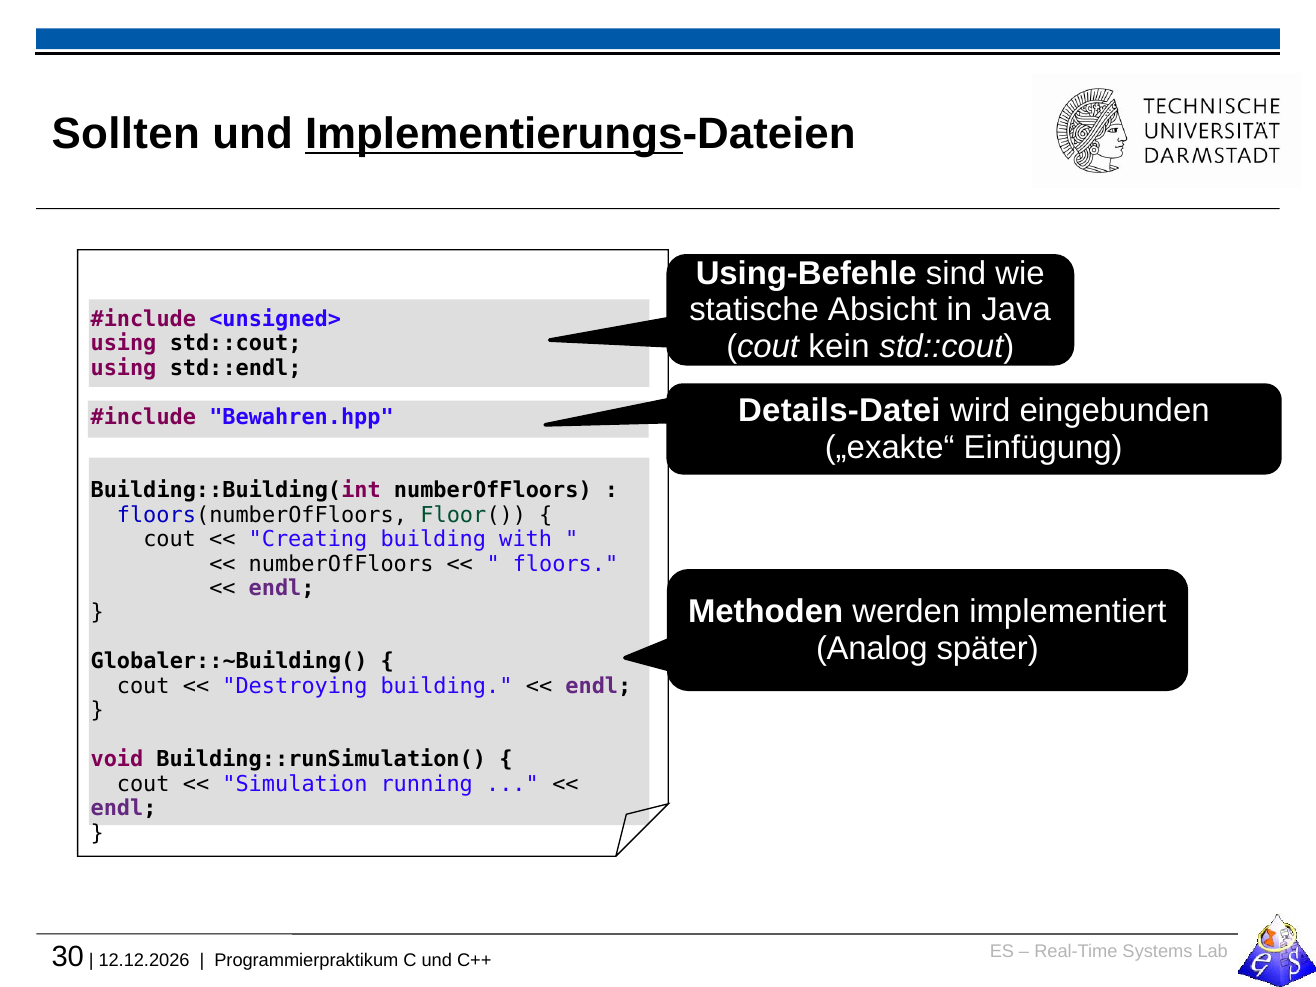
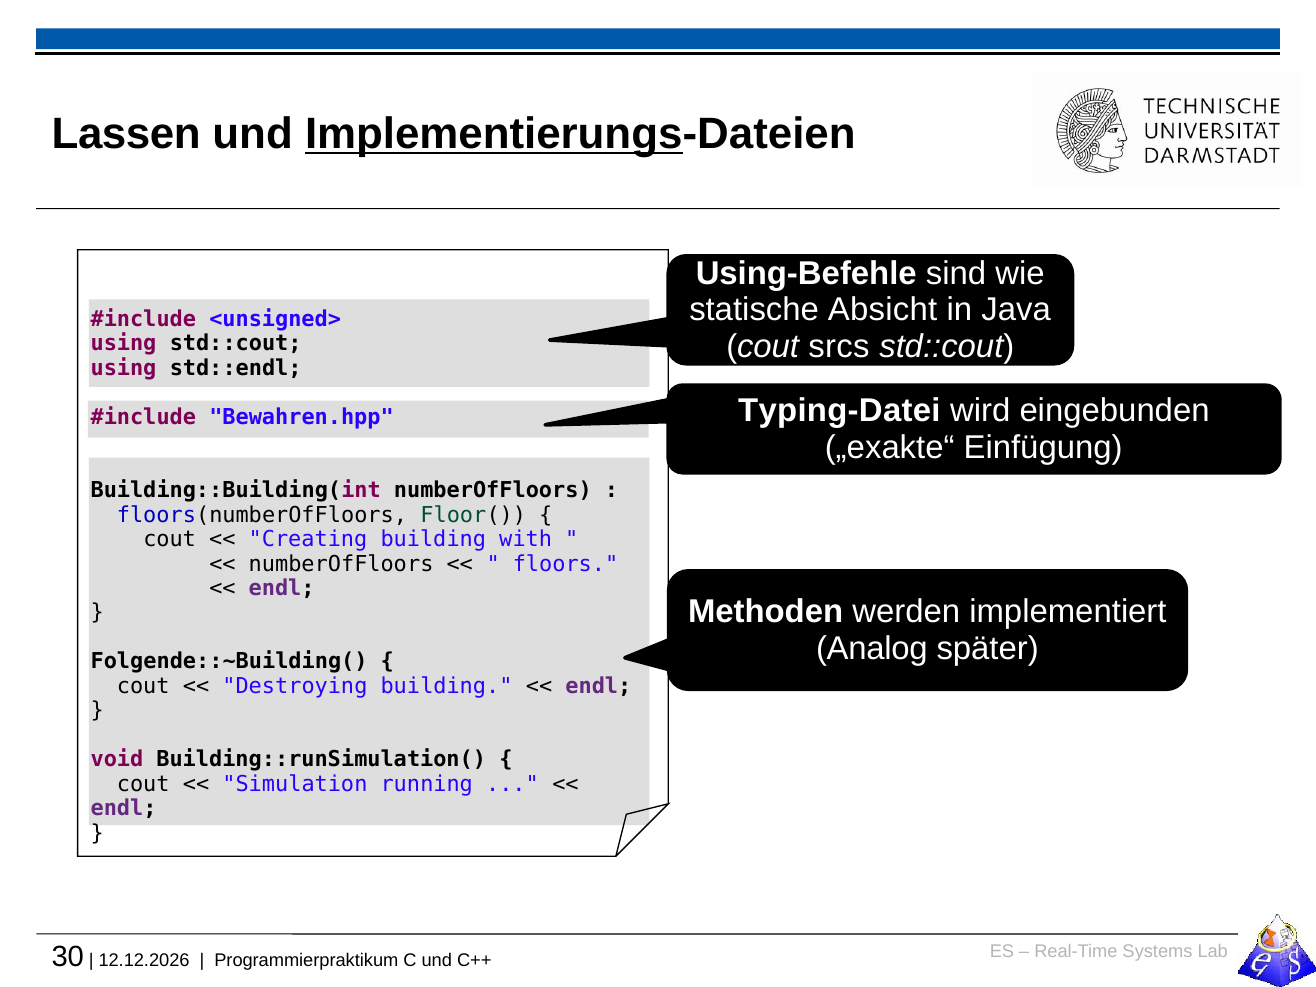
Sollten: Sollten -> Lassen
kein: kein -> srcs
Details-Datei: Details-Datei -> Typing-Datei
Globaler::~Building(: Globaler::~Building( -> Folgende::~Building(
